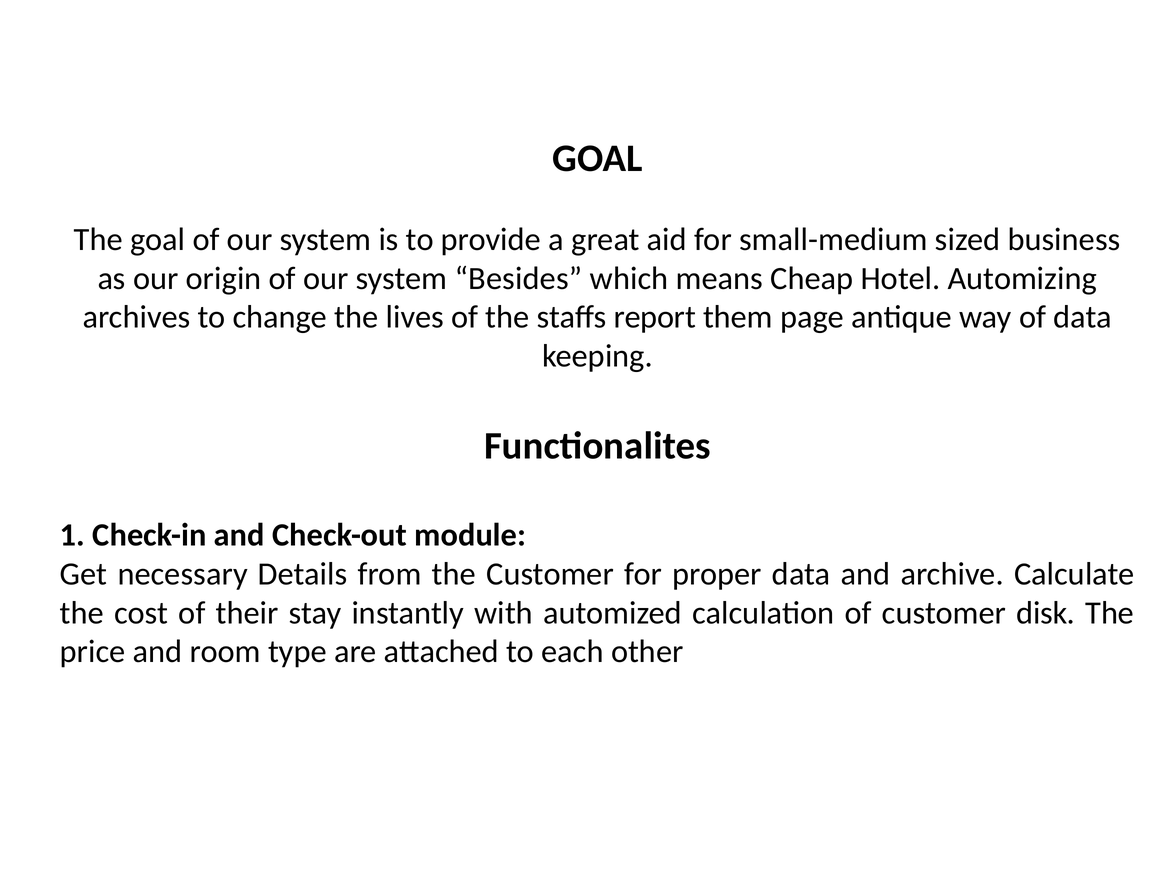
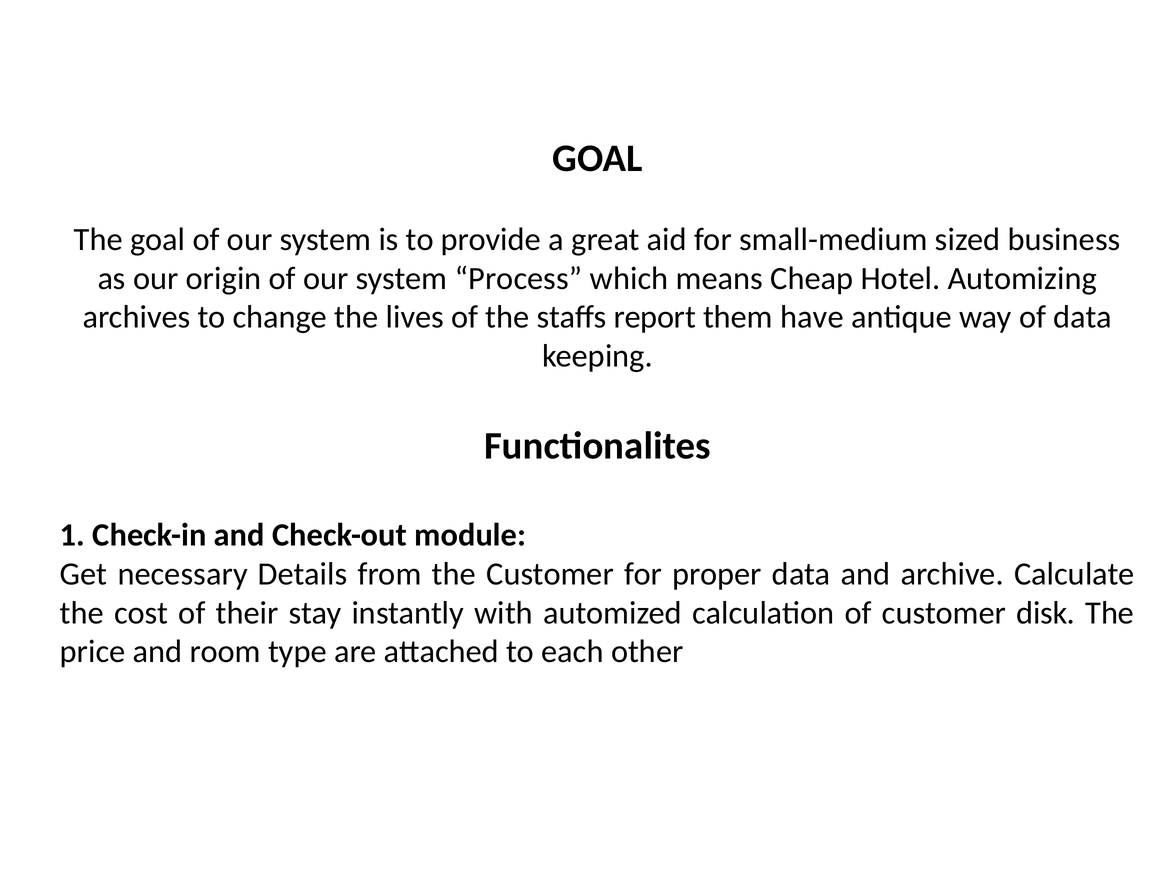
Besides: Besides -> Process
page: page -> have
